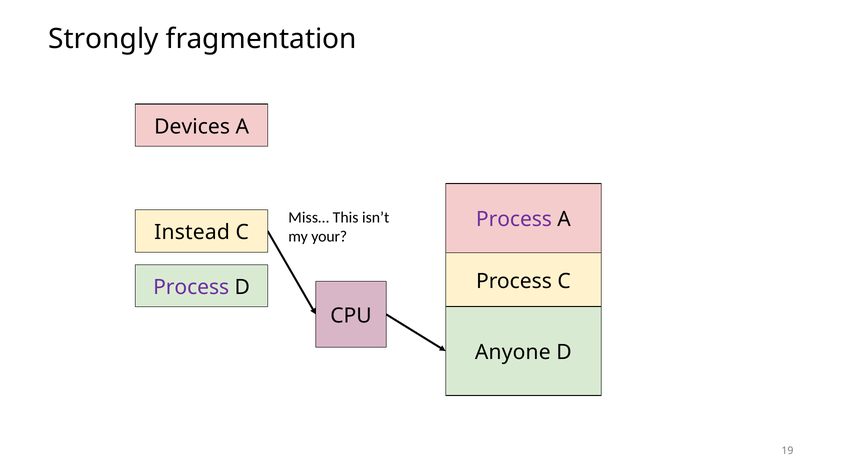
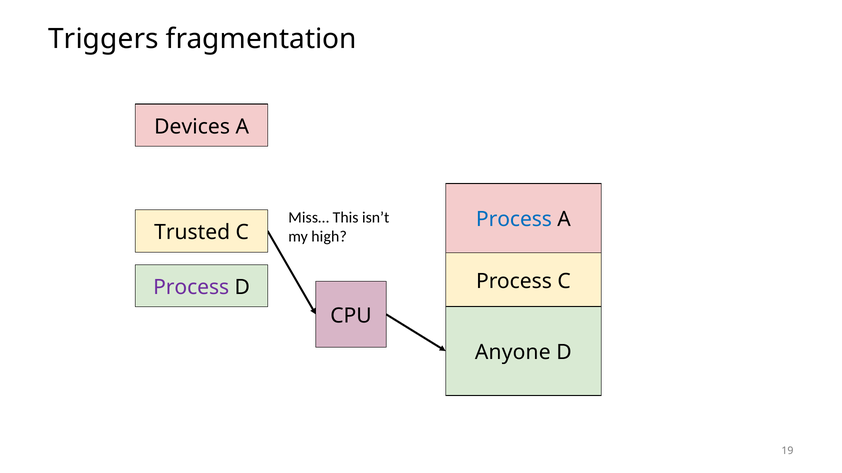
Strongly: Strongly -> Triggers
Process at (514, 220) colour: purple -> blue
Instead: Instead -> Trusted
your: your -> high
